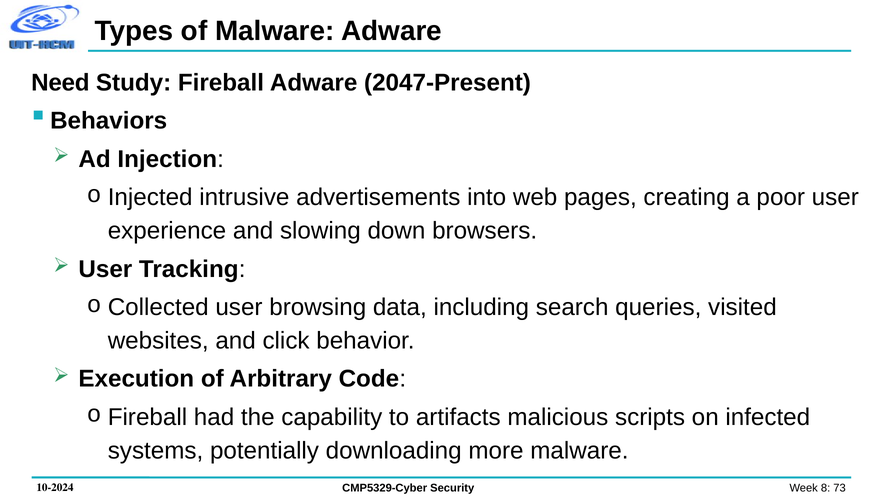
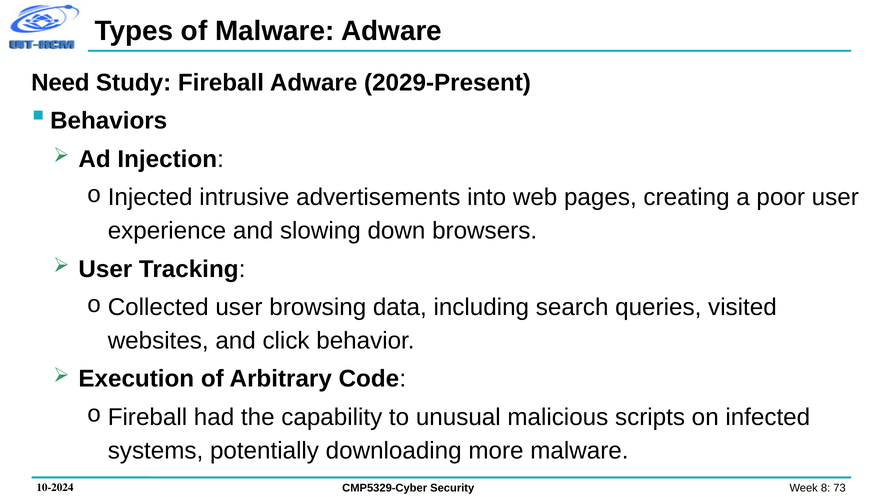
2047-Present: 2047-Present -> 2029-Present
artifacts: artifacts -> unusual
